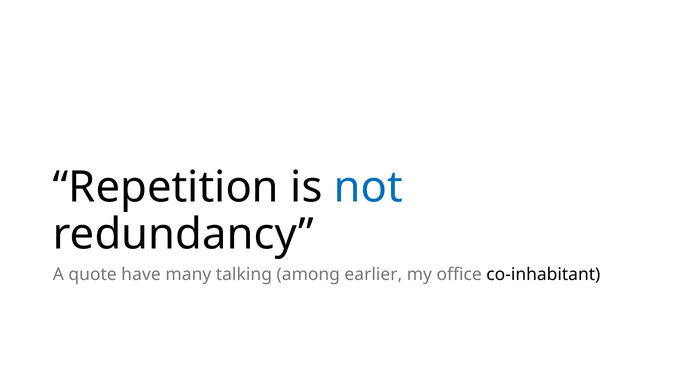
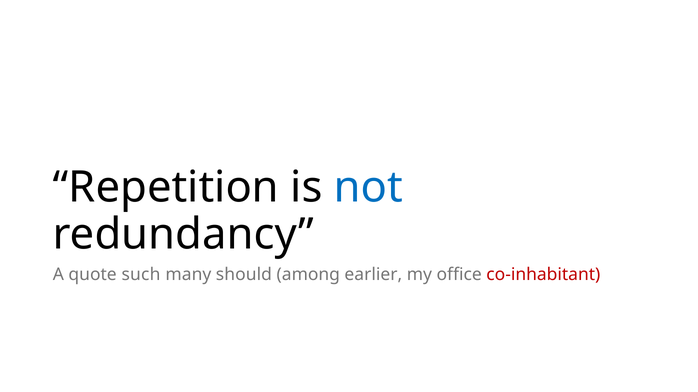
have: have -> such
talking: talking -> should
co-inhabitant colour: black -> red
